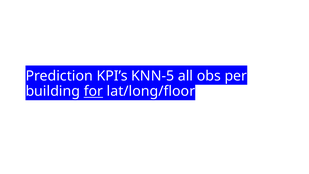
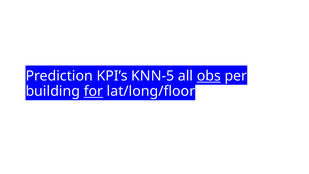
obs underline: none -> present
